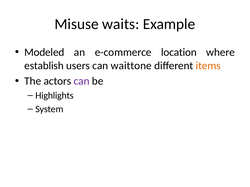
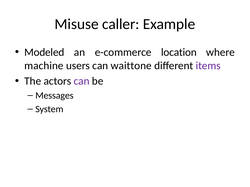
waits: waits -> caller
establish: establish -> machine
items colour: orange -> purple
Highlights: Highlights -> Messages
